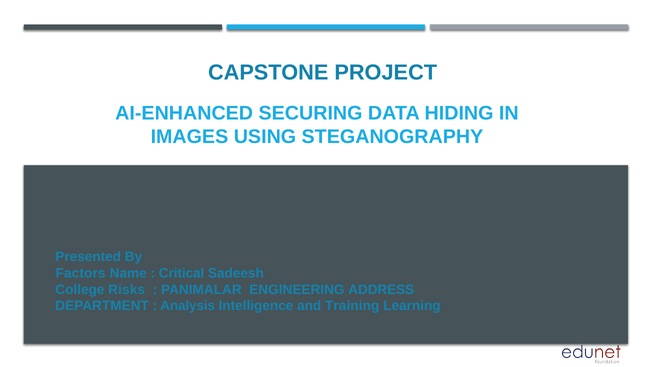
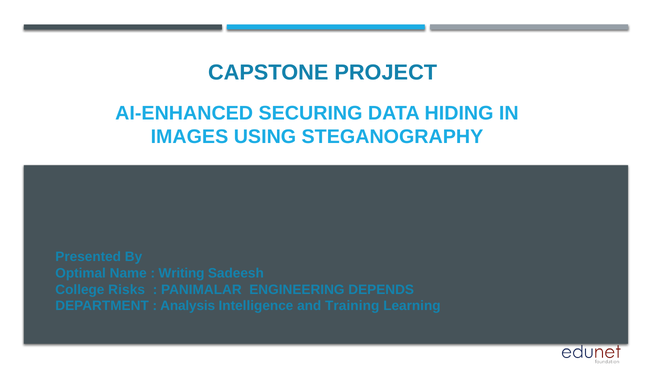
Factors: Factors -> Optimal
Critical: Critical -> Writing
ADDRESS: ADDRESS -> DEPENDS
